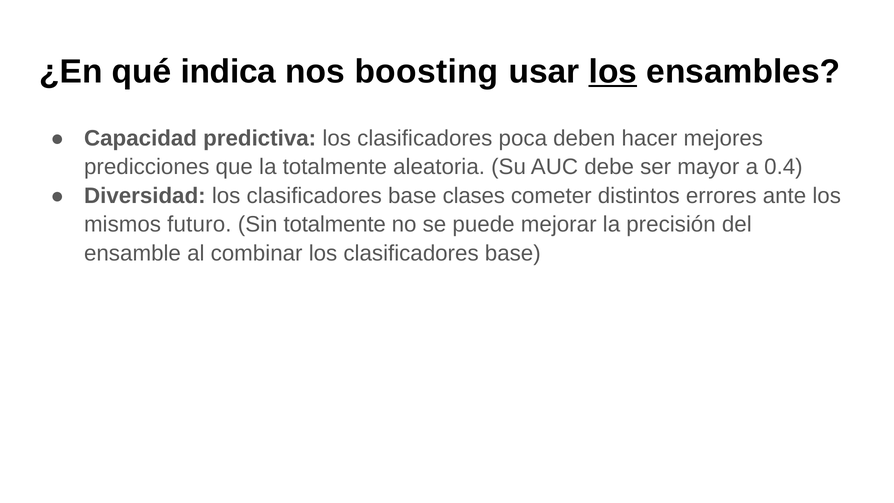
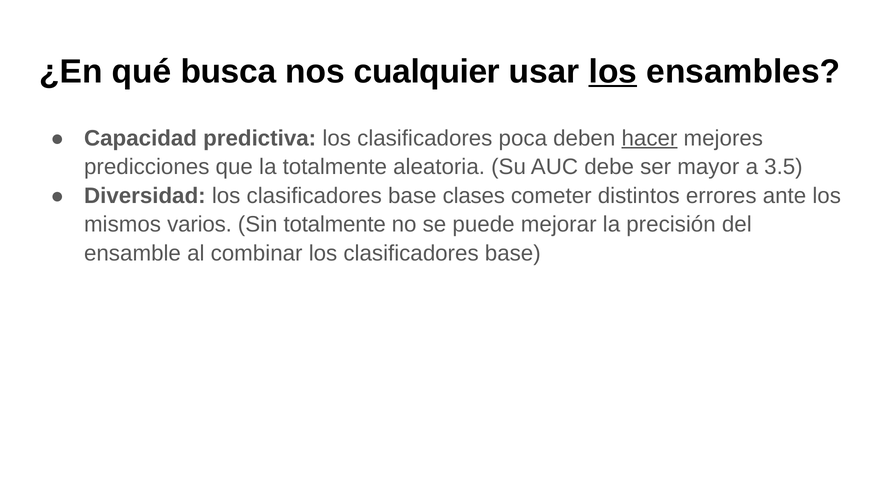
indica: indica -> busca
boosting: boosting -> cualquier
hacer underline: none -> present
0.4: 0.4 -> 3.5
futuro: futuro -> varios
